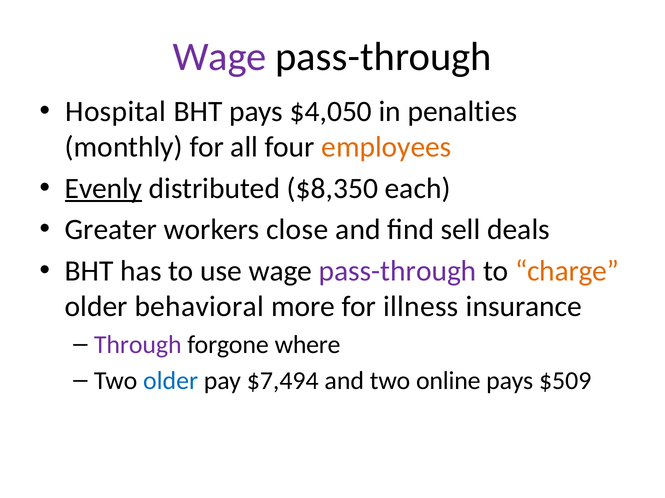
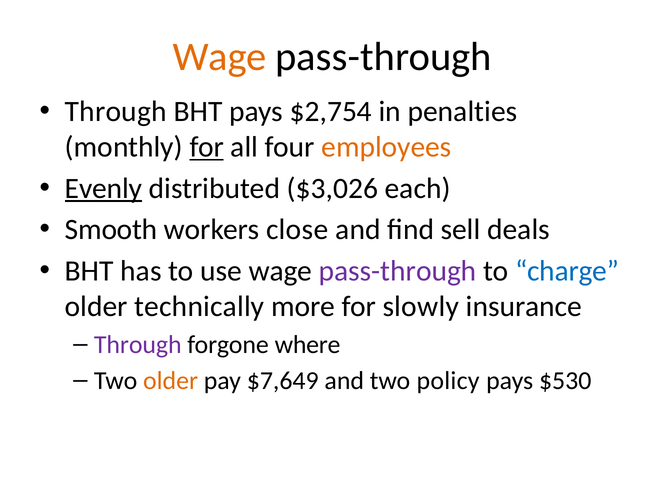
Wage at (220, 57) colour: purple -> orange
Hospital at (116, 112): Hospital -> Through
$4,050: $4,050 -> $2,754
for at (207, 147) underline: none -> present
$8,350: $8,350 -> $3,026
Greater: Greater -> Smooth
charge colour: orange -> blue
behavioral: behavioral -> technically
illness: illness -> slowly
older at (171, 381) colour: blue -> orange
$7,494: $7,494 -> $7,649
online: online -> policy
$509: $509 -> $530
